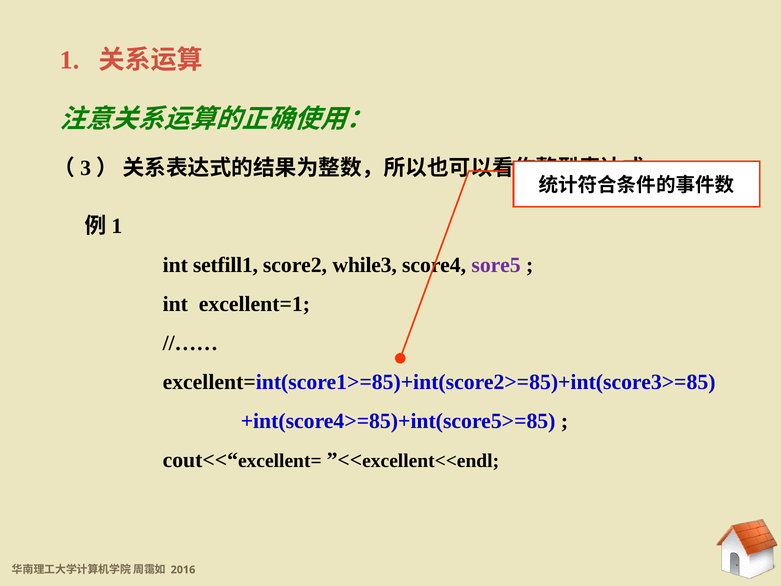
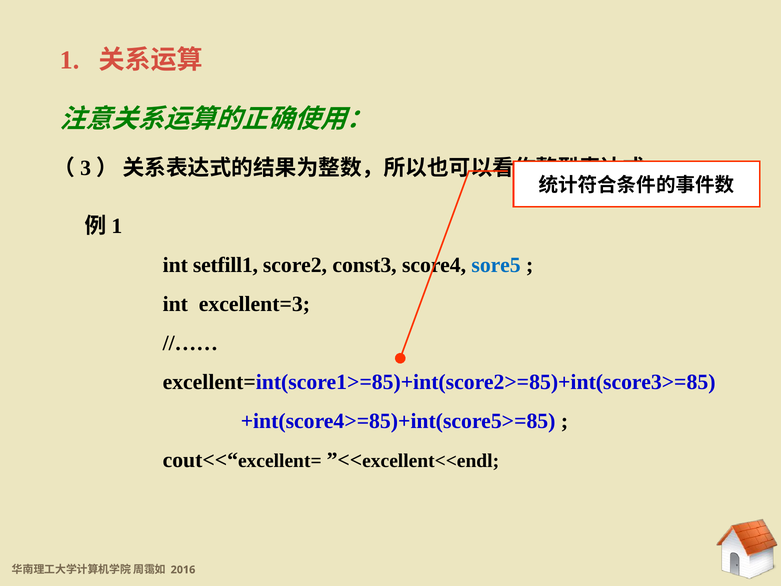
while3: while3 -> const3
sore5 colour: purple -> blue
excellent=1: excellent=1 -> excellent=3
